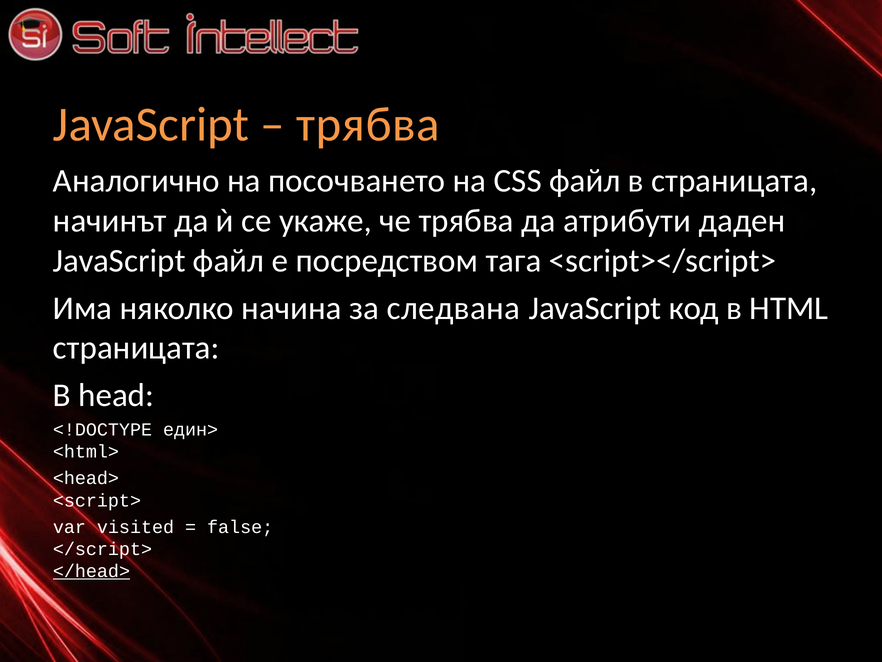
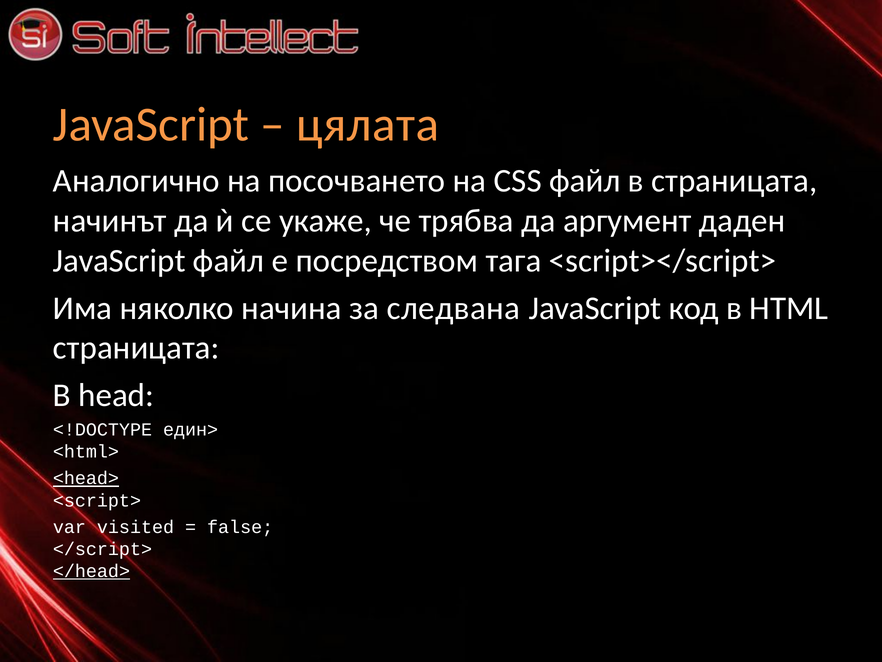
трябва at (368, 125): трябва -> цялата
атрибути: атрибути -> аргумент
<head> underline: none -> present
